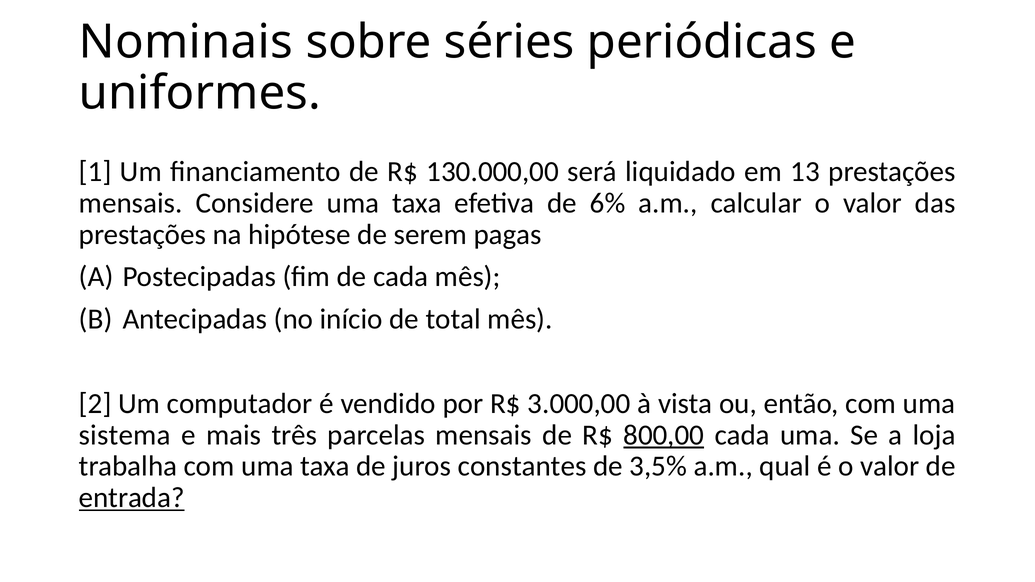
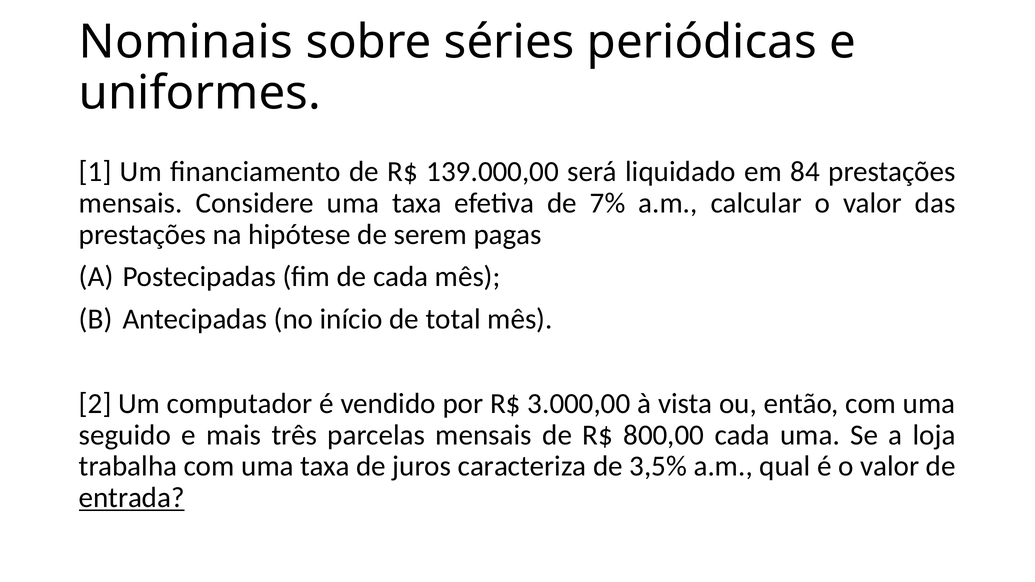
130.000,00: 130.000,00 -> 139.000,00
13: 13 -> 84
6%: 6% -> 7%
sistema: sistema -> seguido
800,00 underline: present -> none
constantes: constantes -> caracteriza
